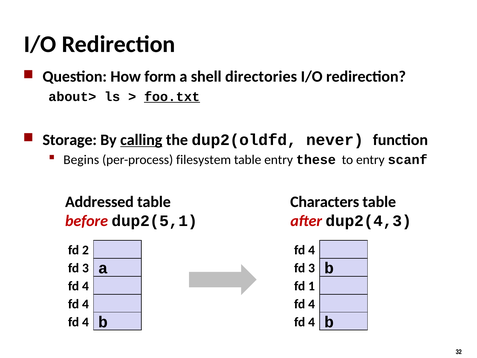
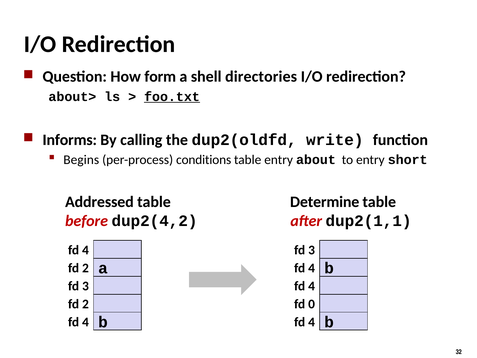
Storage: Storage -> Informs
calling underline: present -> none
never: never -> write
filesystem: filesystem -> conditions
these: these -> about
scanf: scanf -> short
Characters: Characters -> Determine
dup2(5,1: dup2(5,1 -> dup2(4,2
dup2(4,3: dup2(4,3 -> dup2(1,1
2 at (85, 250): 2 -> 4
4 at (312, 250): 4 -> 3
3 at (85, 268): 3 -> 2
3 at (312, 268): 3 -> 4
4 at (85, 286): 4 -> 3
1 at (312, 286): 1 -> 4
4 at (85, 304): 4 -> 2
4 at (312, 304): 4 -> 0
